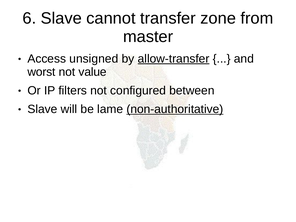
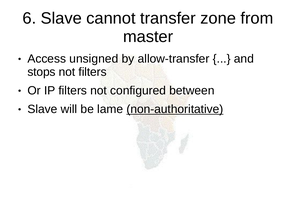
allow-transfer underline: present -> none
worst: worst -> stops
not value: value -> filters
